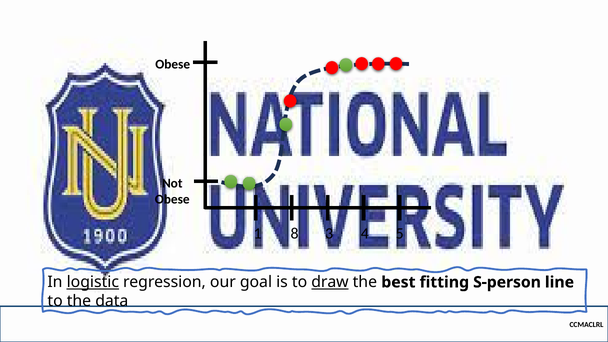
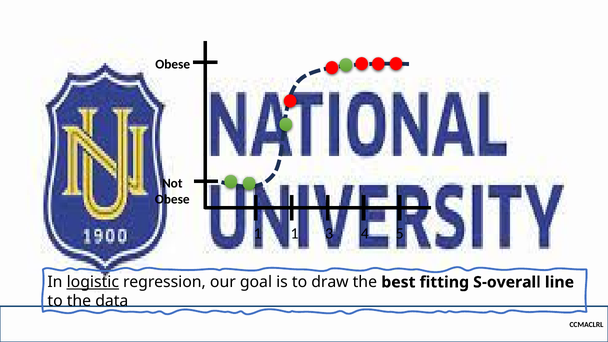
1 8: 8 -> 1
draw underline: present -> none
S-person: S-person -> S-overall
